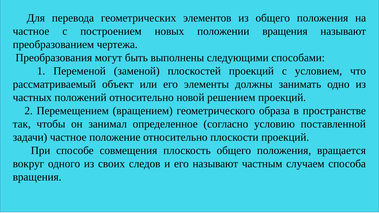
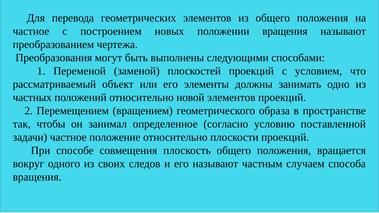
новой решением: решением -> элементов
